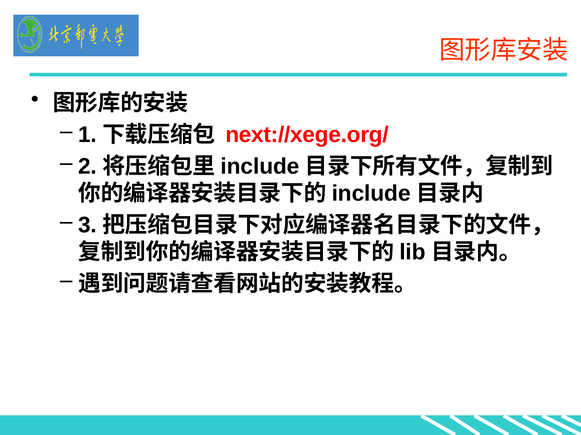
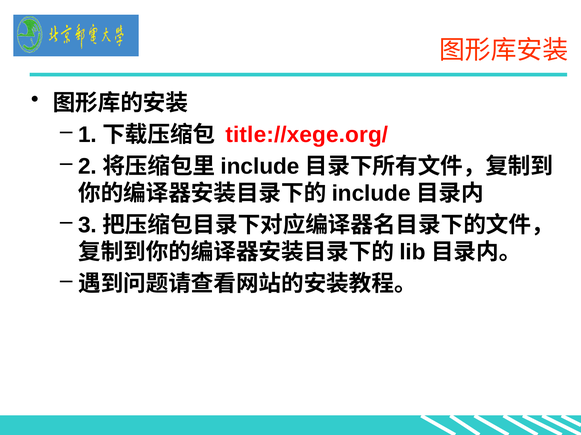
next://xege.org/: next://xege.org/ -> title://xege.org/
